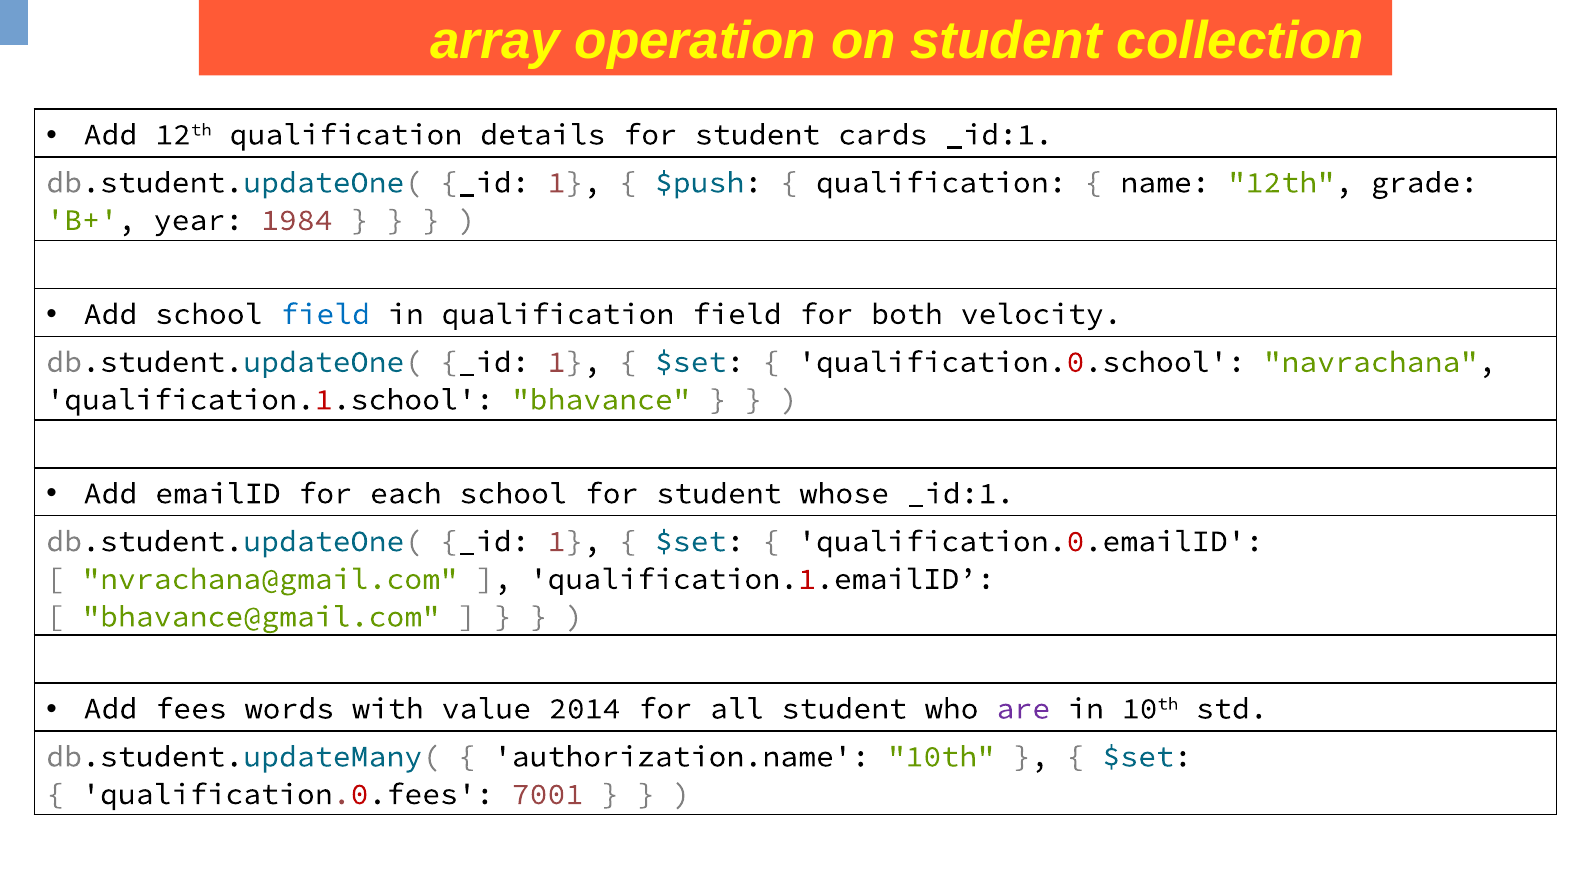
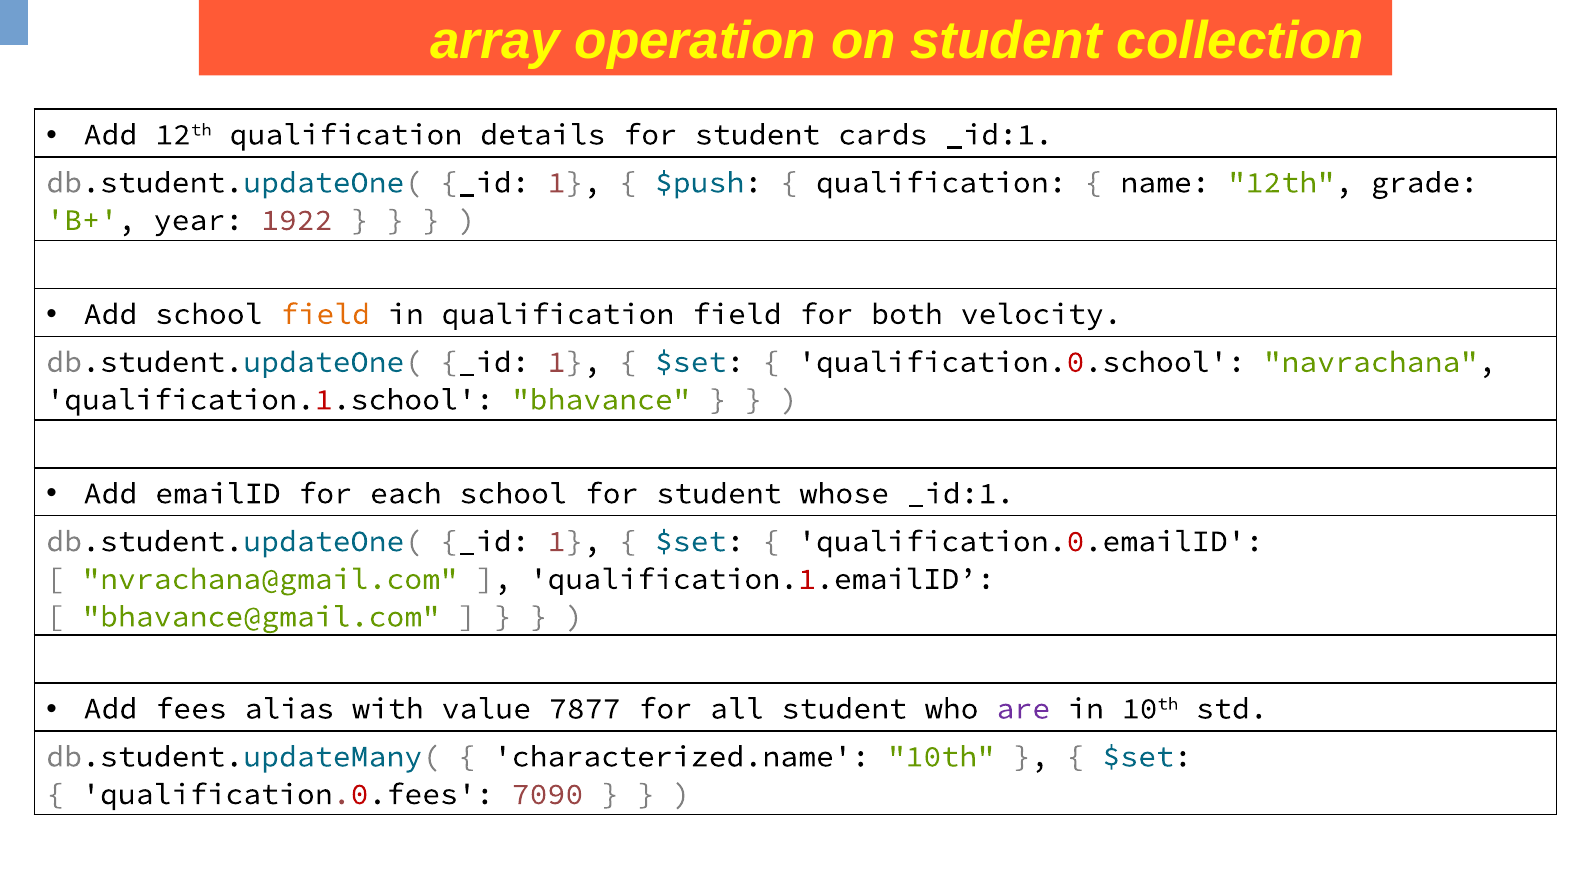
1984: 1984 -> 1922
field at (325, 314) colour: blue -> orange
words: words -> alias
2014: 2014 -> 7877
authorization.name: authorization.name -> characterized.name
7001: 7001 -> 7090
